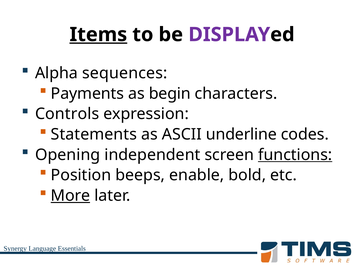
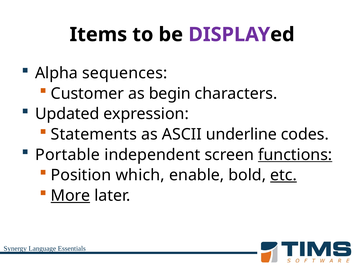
Items underline: present -> none
Payments: Payments -> Customer
Controls: Controls -> Updated
Opening: Opening -> Portable
beeps: beeps -> which
etc underline: none -> present
